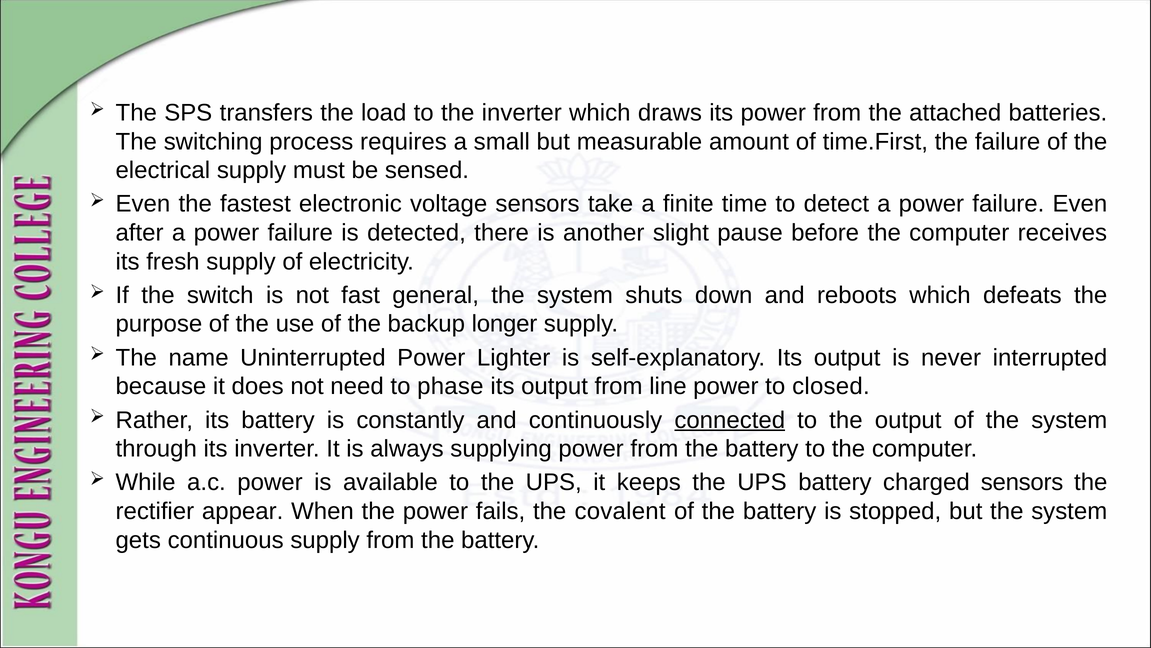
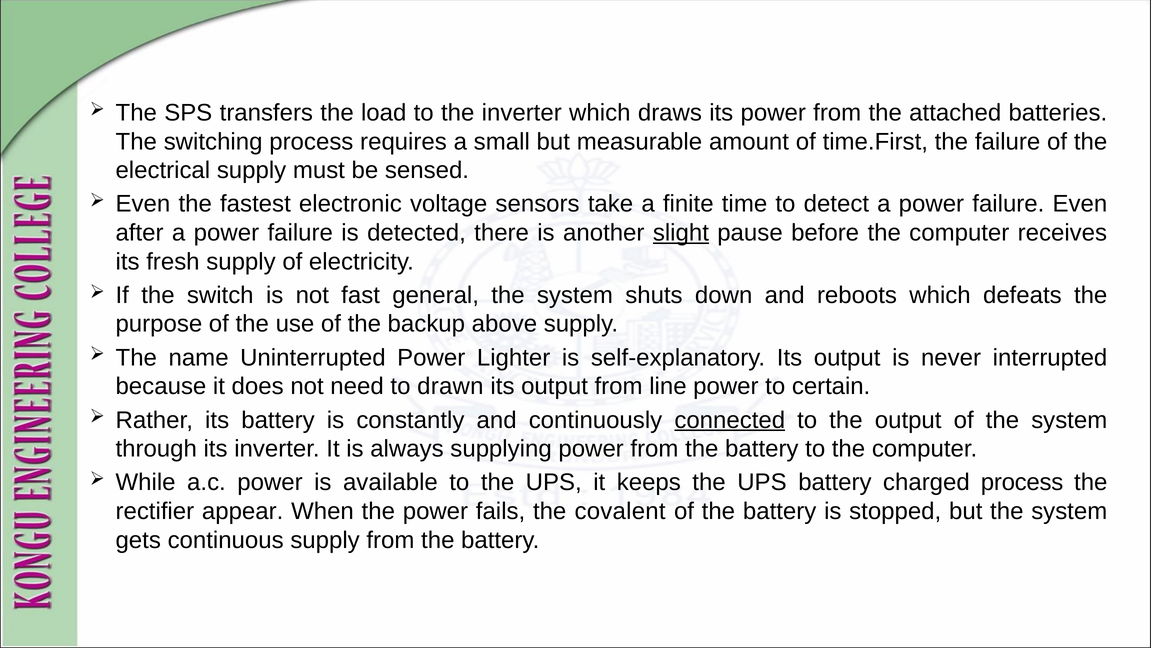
slight underline: none -> present
longer: longer -> above
phase: phase -> drawn
closed: closed -> certain
charged sensors: sensors -> process
